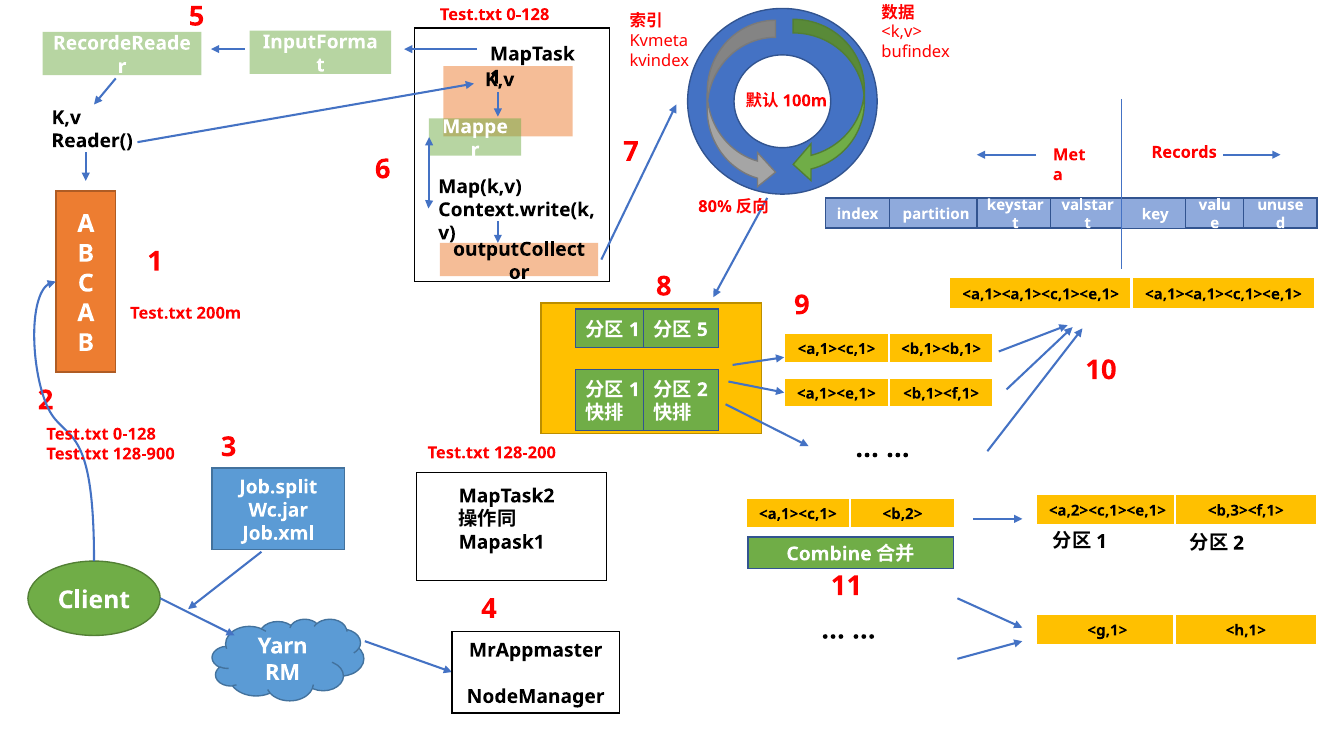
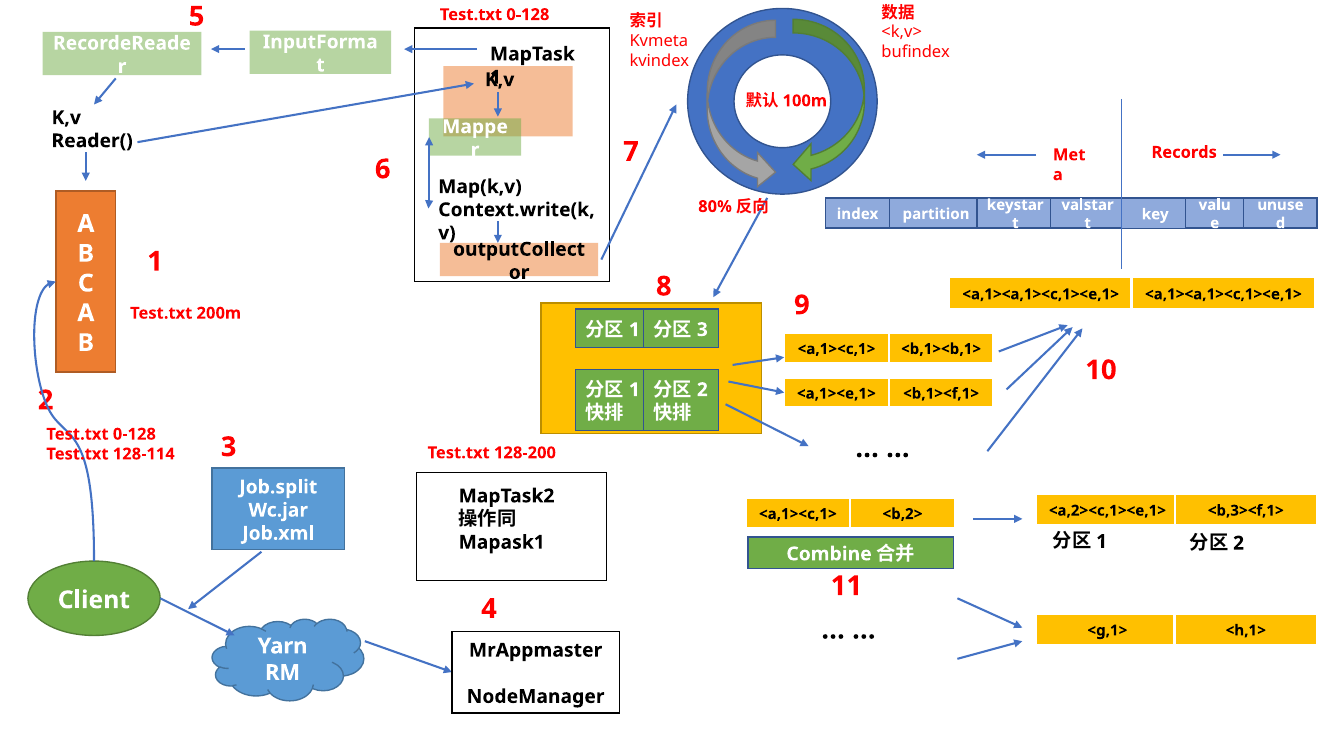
5 at (702, 330): 5 -> 3
128-900: 128-900 -> 128-114
